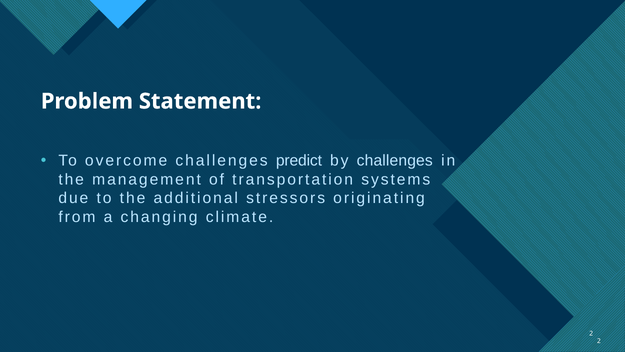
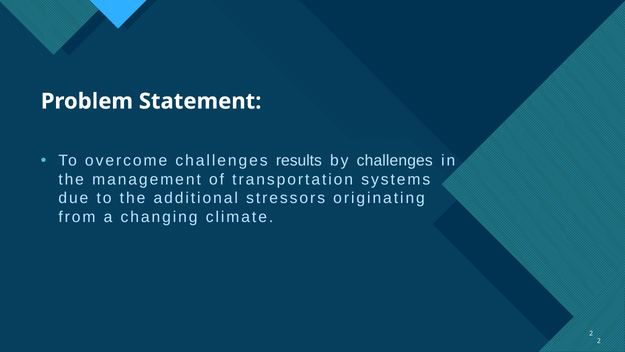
predict: predict -> results
